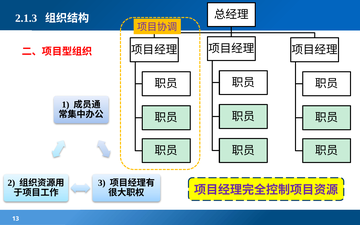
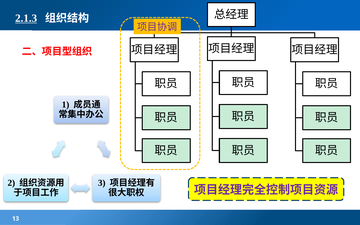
2.1.3 underline: none -> present
